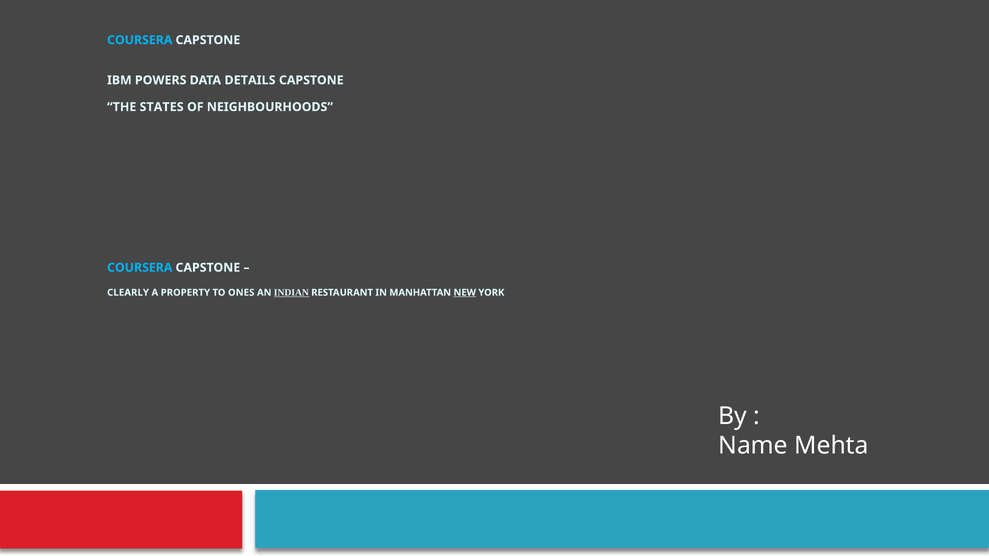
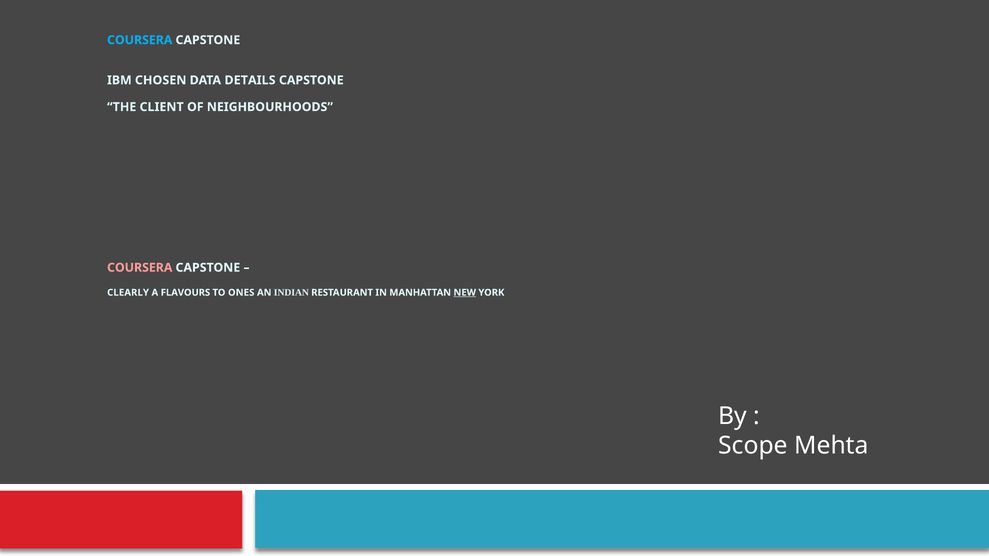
POWERS: POWERS -> CHOSEN
STATES: STATES -> CLIENT
COURSERA at (140, 268) colour: light blue -> pink
PROPERTY: PROPERTY -> FLAVOURS
INDIAN underline: present -> none
Name: Name -> Scope
